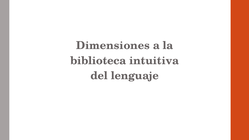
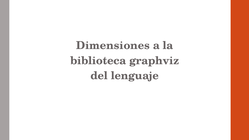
intuitiva: intuitiva -> graphviz
